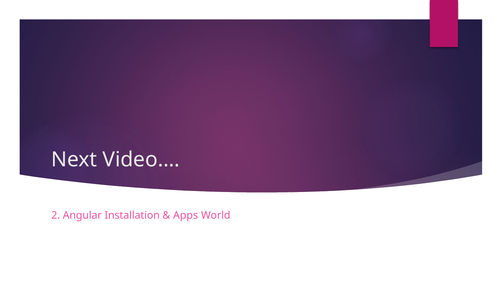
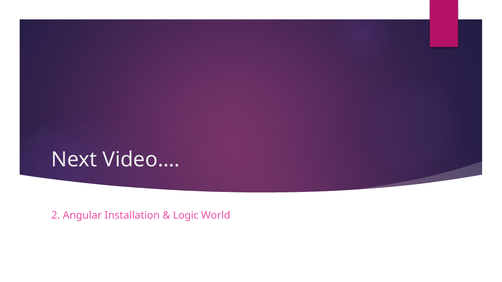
Apps: Apps -> Logic
